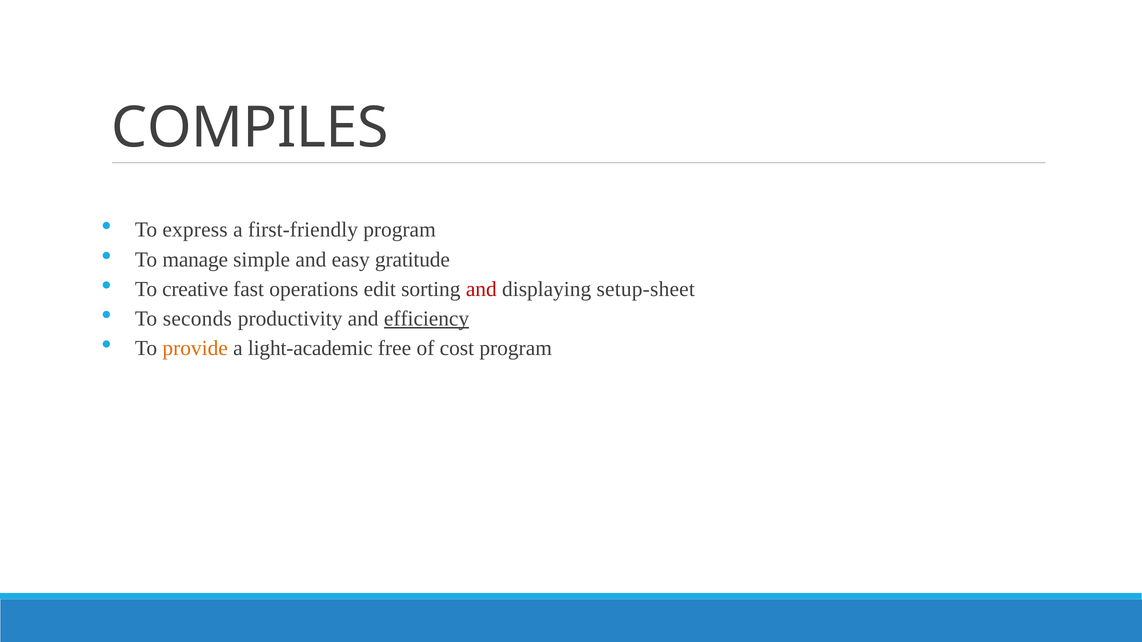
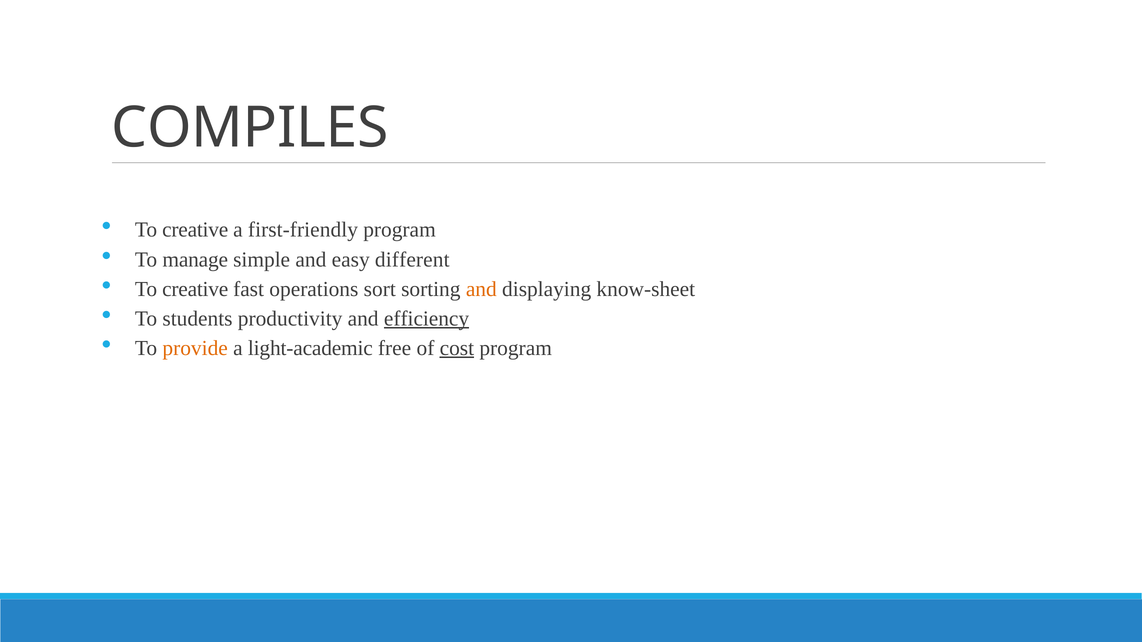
express at (195, 230): express -> creative
gratitude: gratitude -> different
edit: edit -> sort
and at (481, 289) colour: red -> orange
setup-sheet: setup-sheet -> know-sheet
seconds: seconds -> students
cost underline: none -> present
